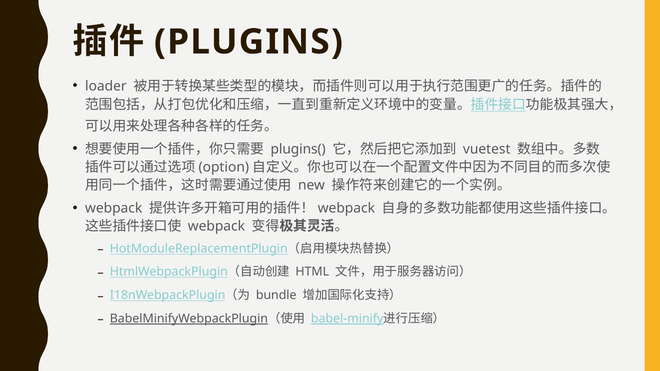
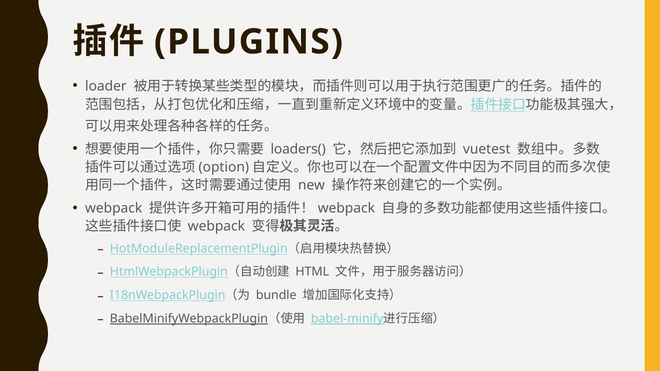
plugins(: plugins( -> loaders(
